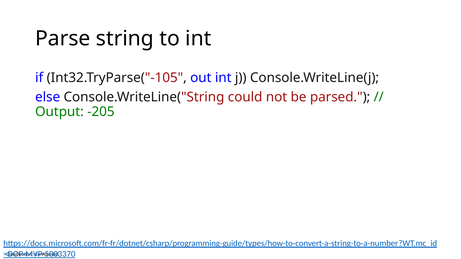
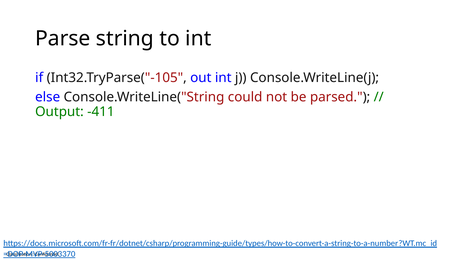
-205: -205 -> -411
